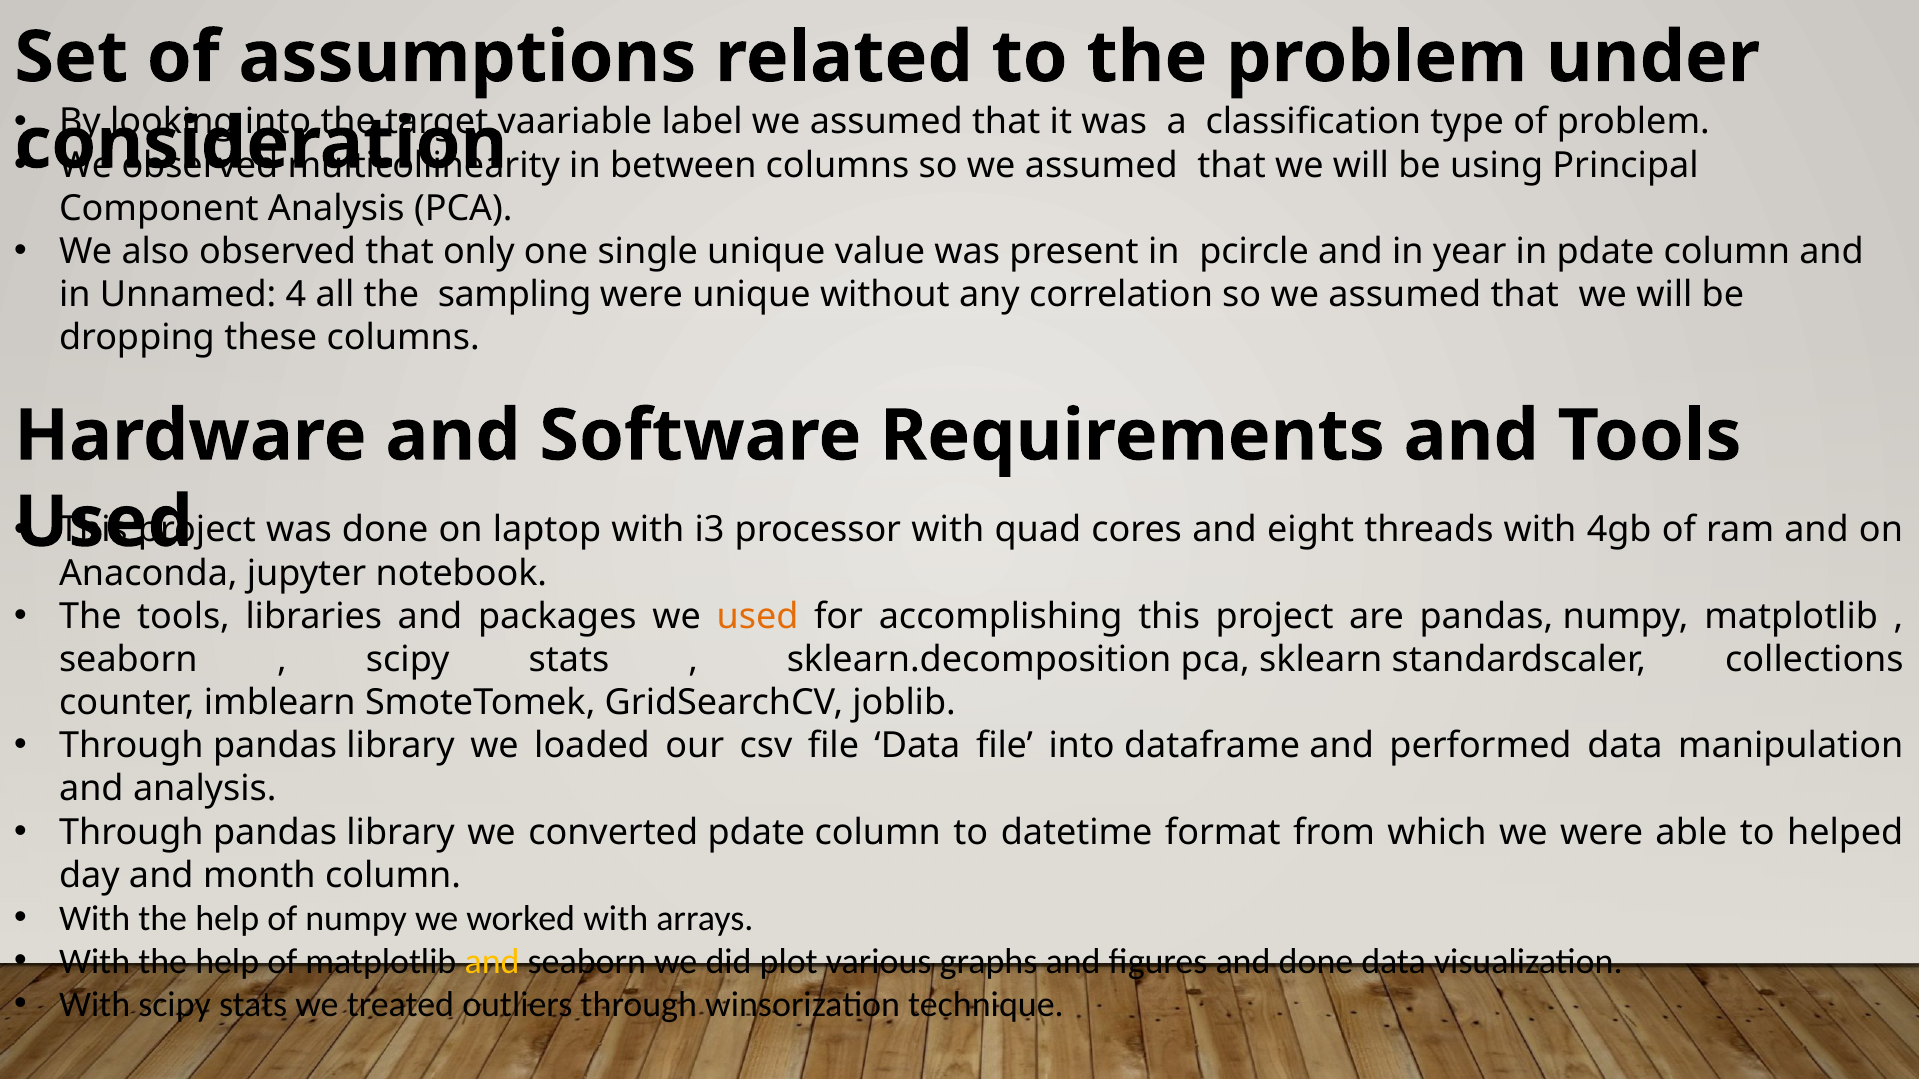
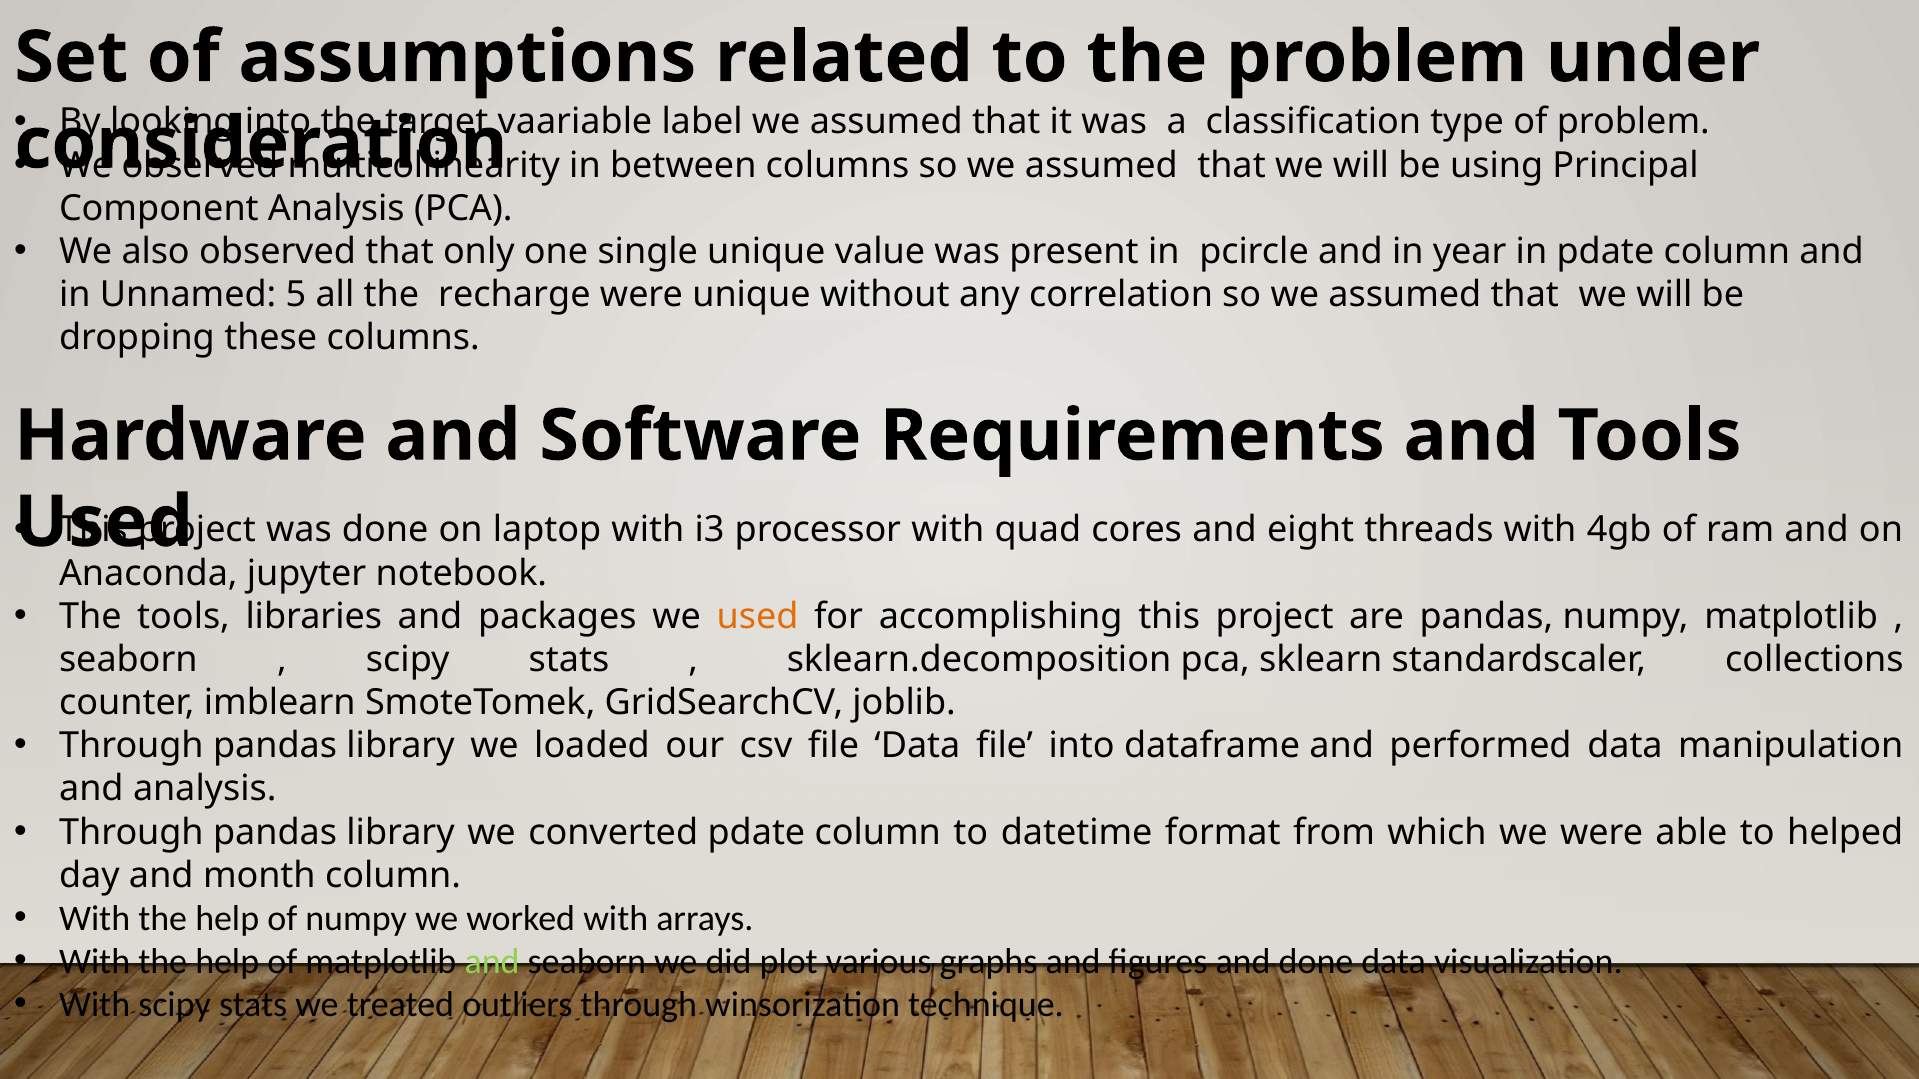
4: 4 -> 5
sampling: sampling -> recharge
and at (492, 962) colour: yellow -> light green
